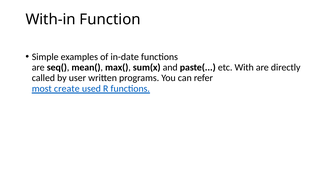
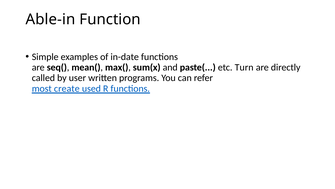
With-in: With-in -> Able-in
With: With -> Turn
